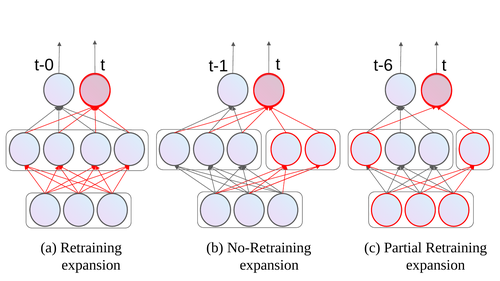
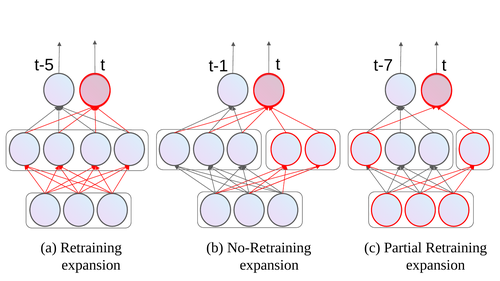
t-0: t-0 -> t-5
t-6: t-6 -> t-7
